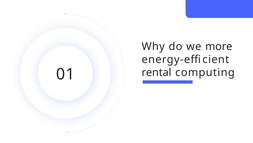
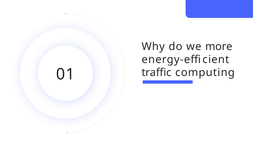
rental: rental -> traffic
